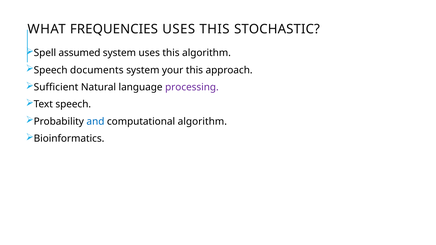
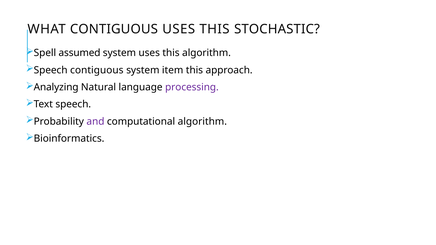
WHAT FREQUENCIES: FREQUENCIES -> CONTIGUOUS
Speech documents: documents -> contiguous
your: your -> item
Sufficient: Sufficient -> Analyzing
and colour: blue -> purple
